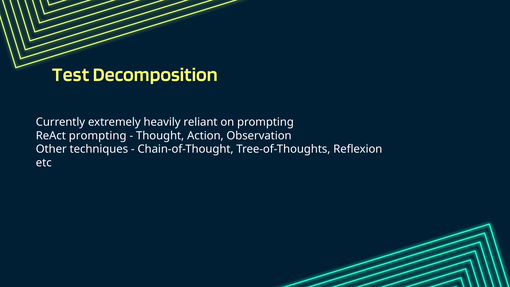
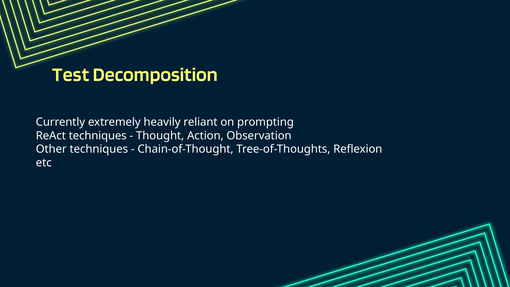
ReAct prompting: prompting -> techniques
